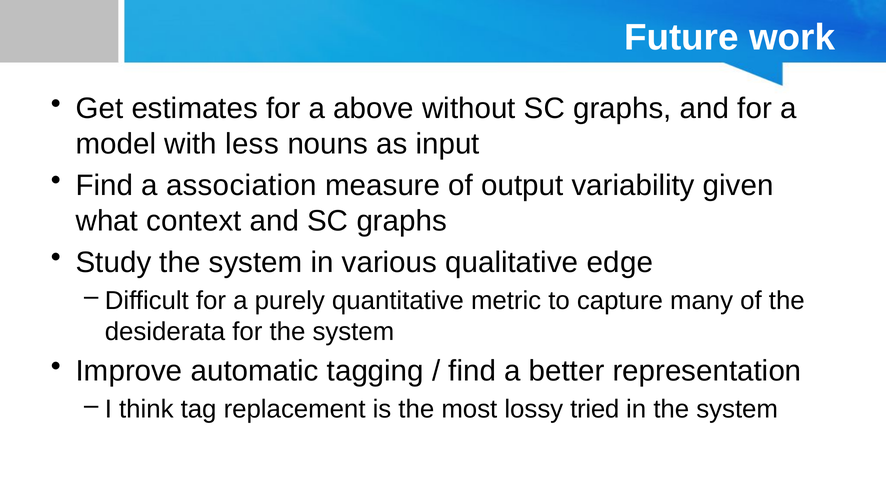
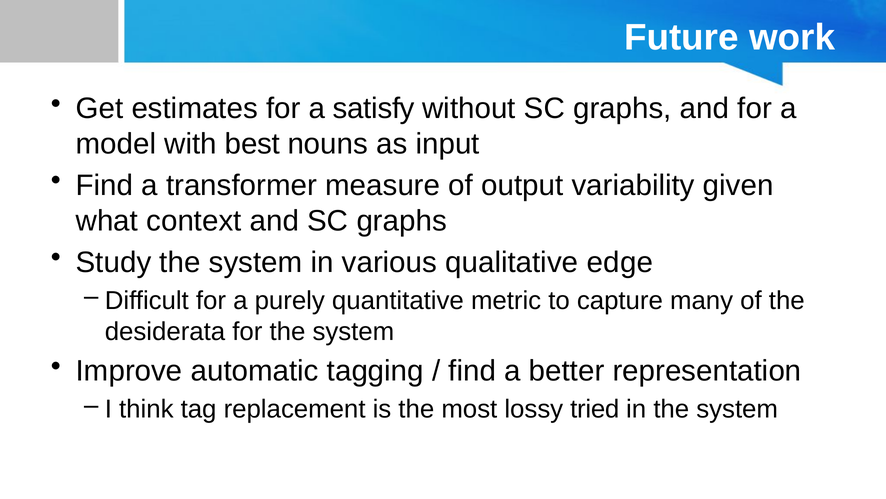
above: above -> satisfy
less: less -> best
association: association -> transformer
